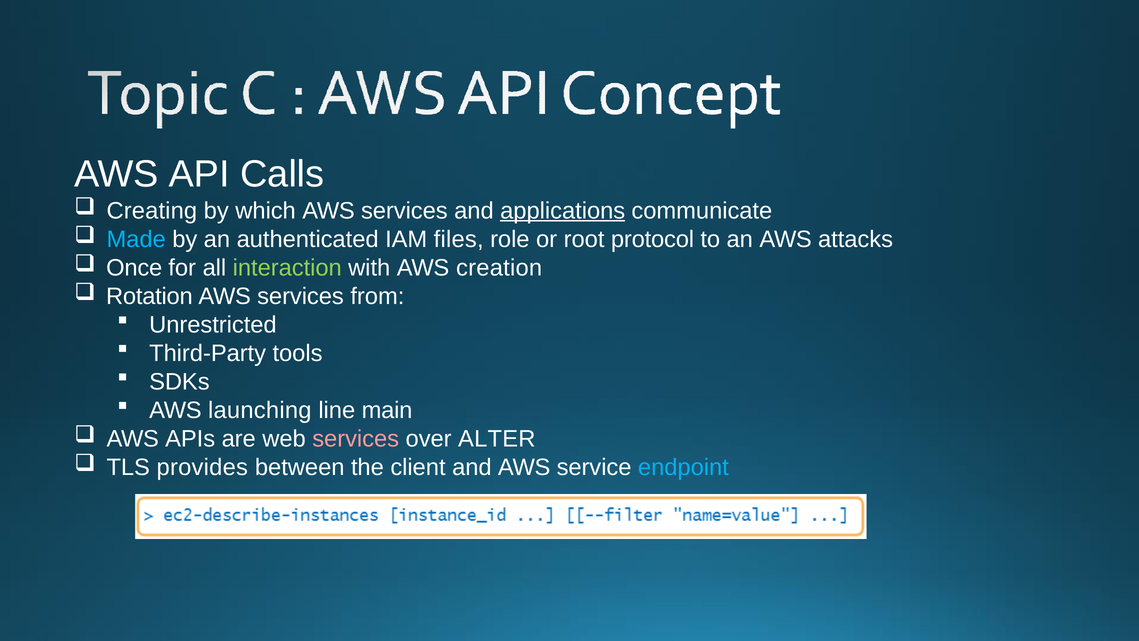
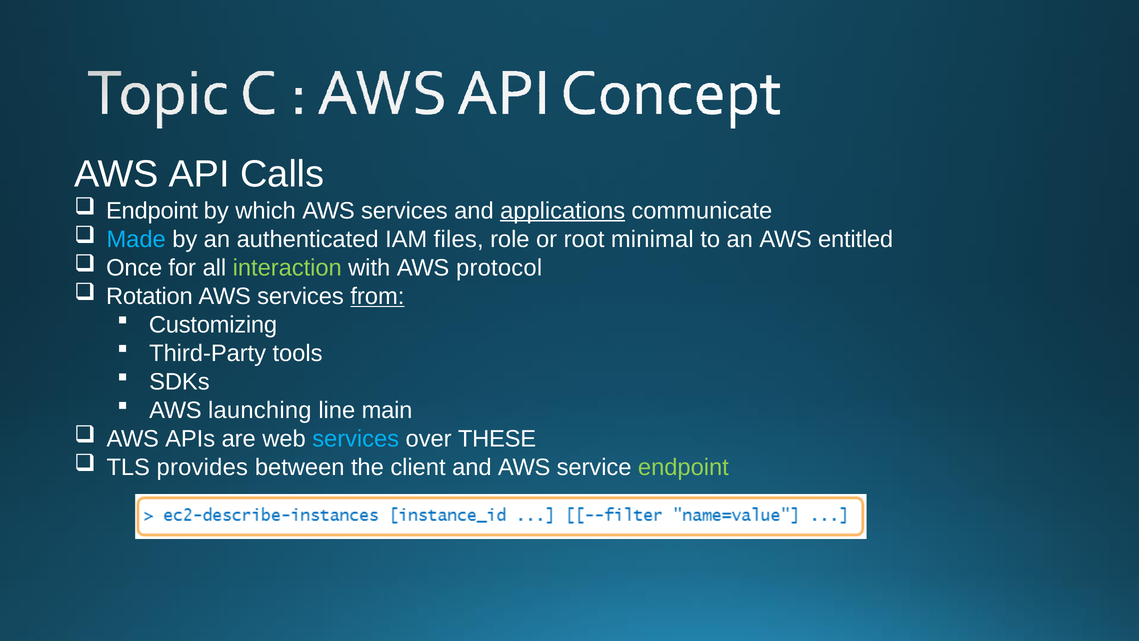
Creating at (152, 211): Creating -> Endpoint
protocol: protocol -> minimal
attacks: attacks -> entitled
creation: creation -> protocol
from underline: none -> present
Unrestricted: Unrestricted -> Customizing
services at (356, 439) colour: pink -> light blue
ALTER: ALTER -> THESE
endpoint at (683, 467) colour: light blue -> light green
